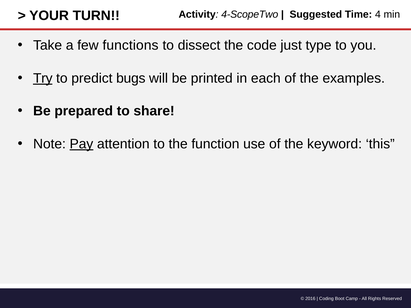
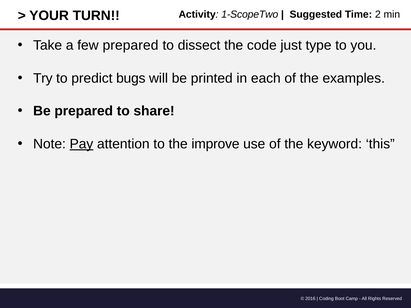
4-ScopeTwo: 4-ScopeTwo -> 1-ScopeTwo
4: 4 -> 2
few functions: functions -> prepared
Try underline: present -> none
function: function -> improve
